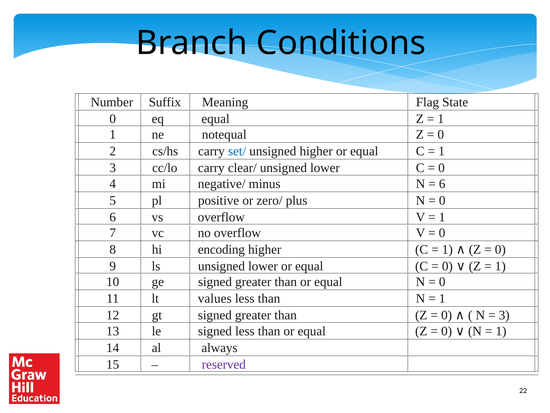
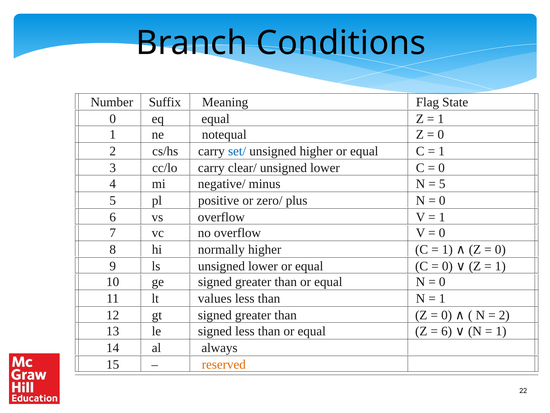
6 at (442, 184): 6 -> 5
encoding: encoding -> normally
3 at (504, 315): 3 -> 2
0 at (447, 331): 0 -> 6
reserved colour: purple -> orange
